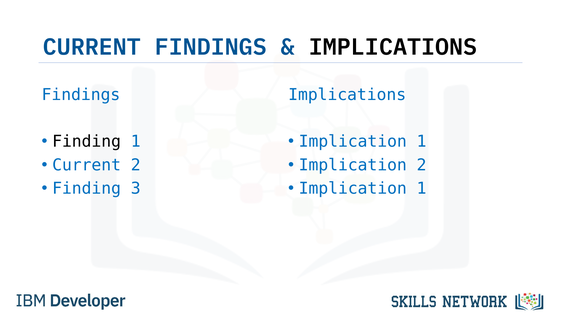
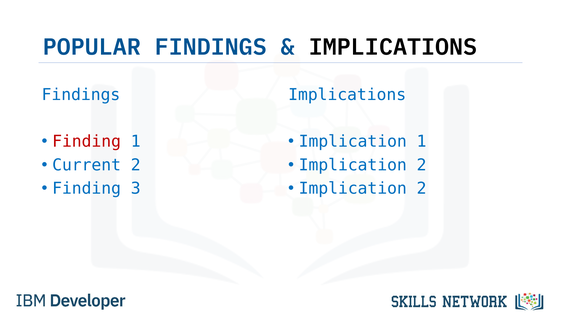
CURRENT at (92, 47): CURRENT -> POPULAR
Finding at (87, 142) colour: black -> red
1 at (422, 189): 1 -> 2
